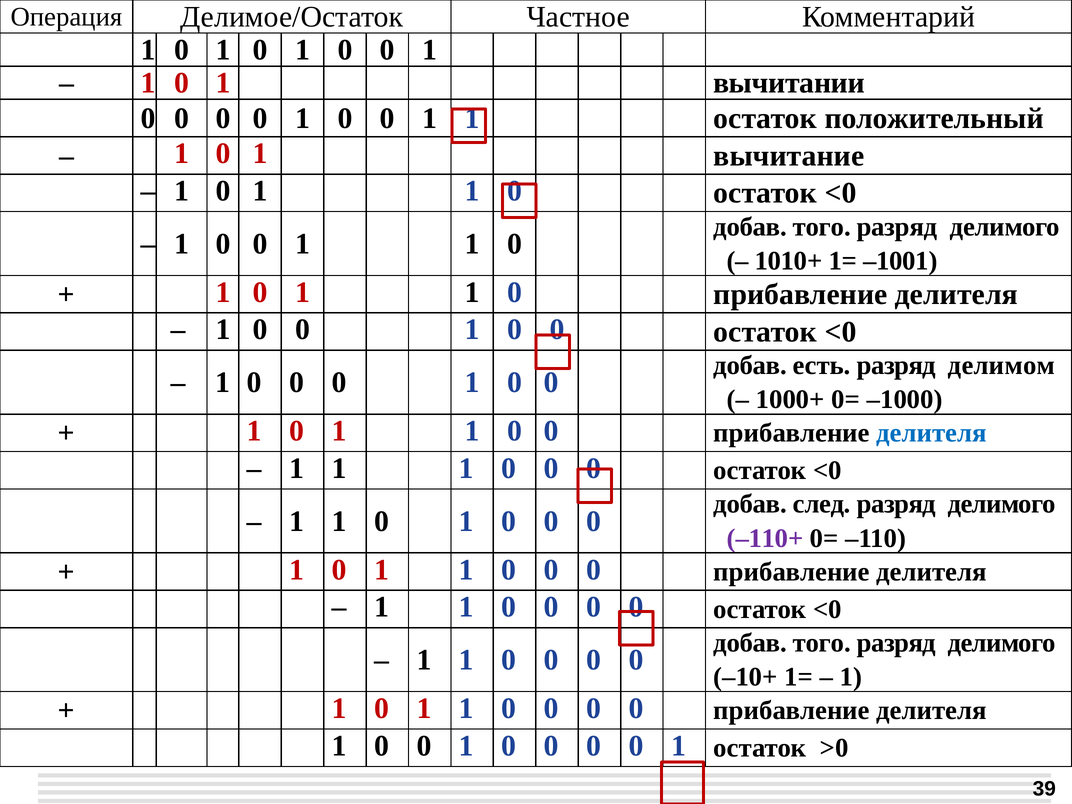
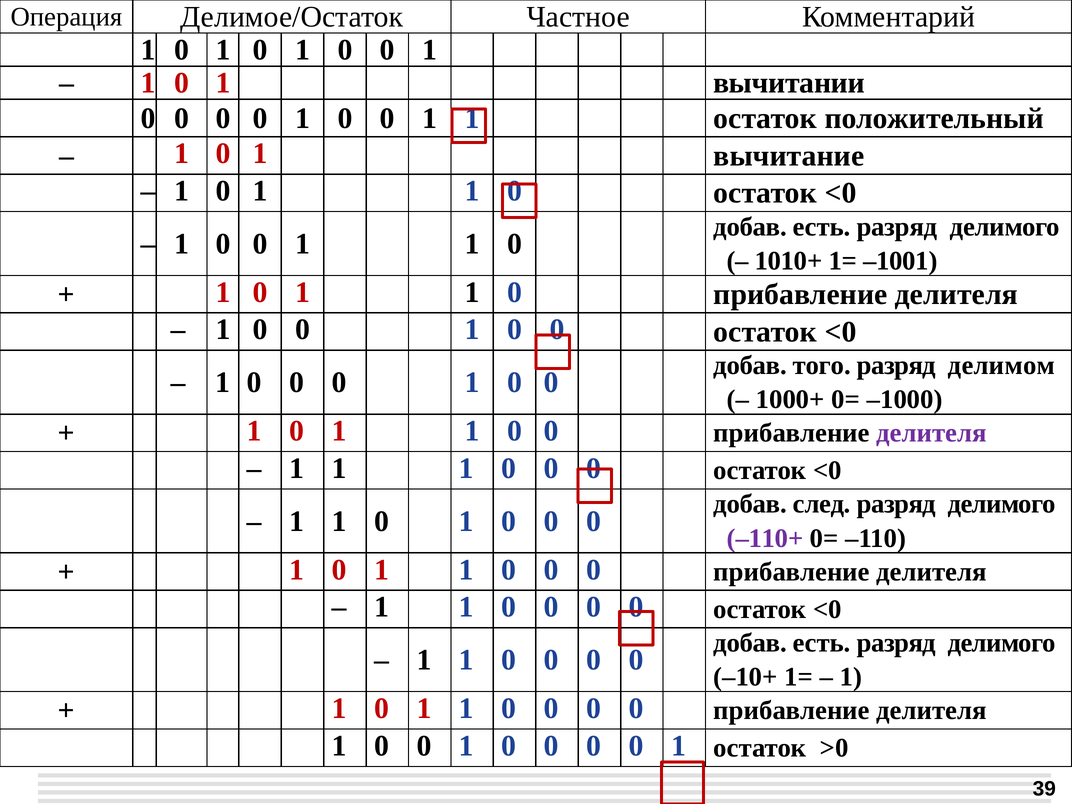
того at (822, 227): того -> есть
есть: есть -> того
делителя at (932, 433) colour: blue -> purple
того at (822, 643): того -> есть
